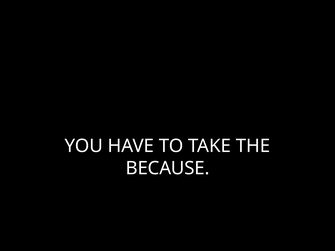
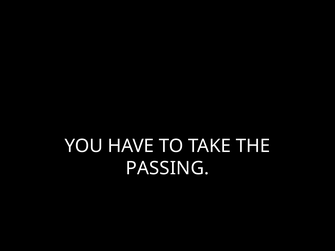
BECAUSE: BECAUSE -> PASSING
